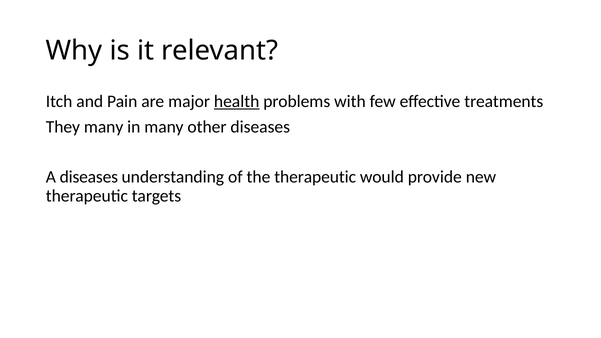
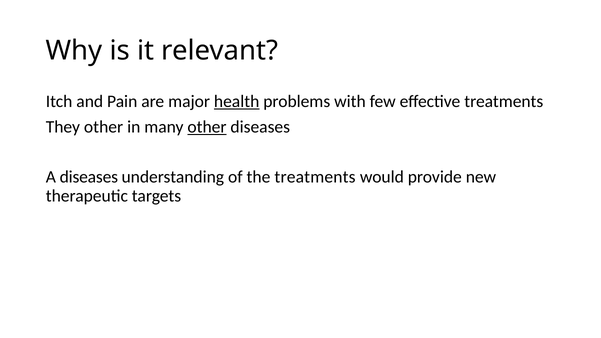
They many: many -> other
other at (207, 127) underline: none -> present
the therapeutic: therapeutic -> treatments
